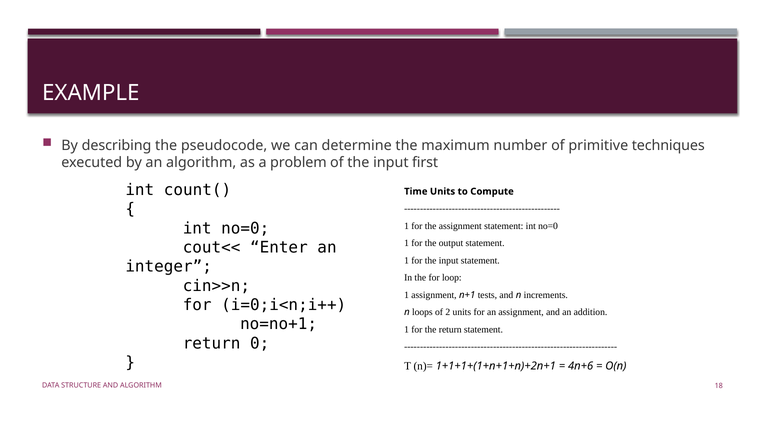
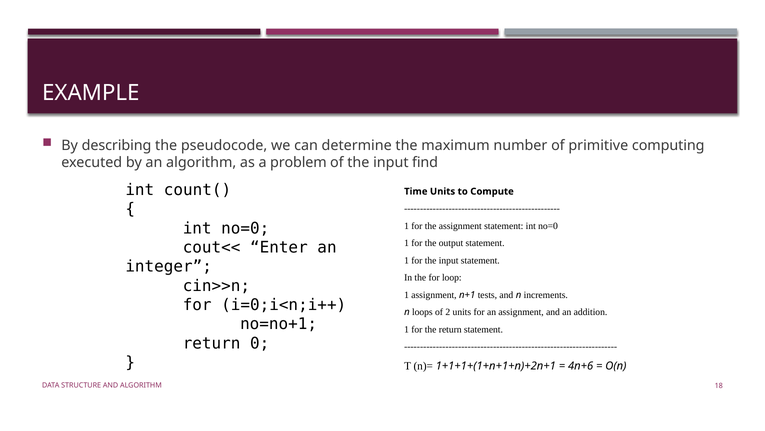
techniques: techniques -> computing
first: first -> find
